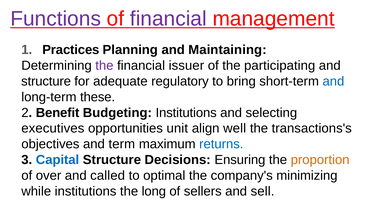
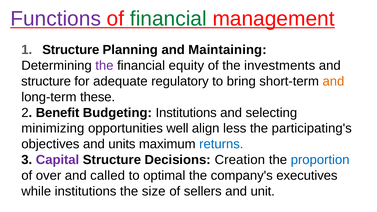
financial at (168, 19) colour: purple -> green
Practices at (71, 50): Practices -> Structure
issuer: issuer -> equity
participating: participating -> investments
and at (333, 81) colour: blue -> orange
executives: executives -> minimizing
unit: unit -> well
well: well -> less
transactions's: transactions's -> participating's
term: term -> units
Capital colour: blue -> purple
Ensuring: Ensuring -> Creation
proportion colour: orange -> blue
minimizing: minimizing -> executives
long: long -> size
sell: sell -> unit
